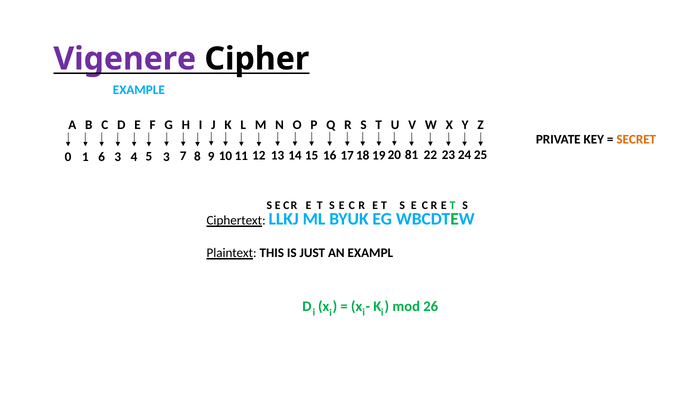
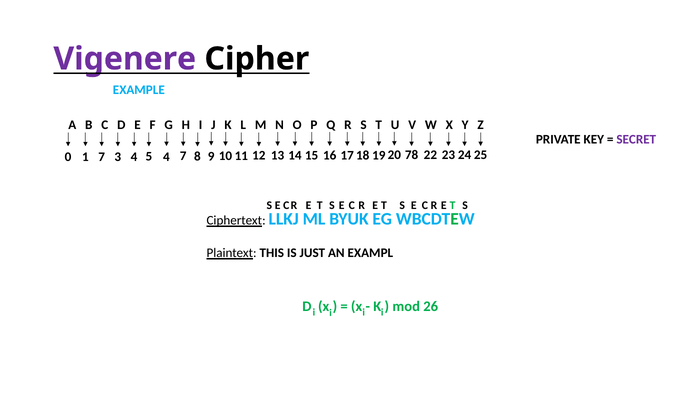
SECRET colour: orange -> purple
1 6: 6 -> 7
5 3: 3 -> 4
81: 81 -> 78
